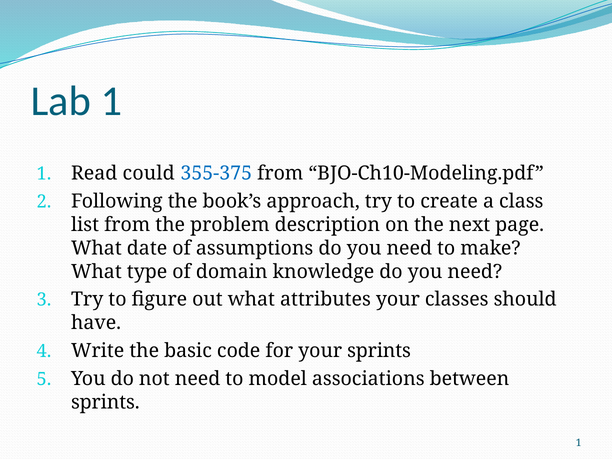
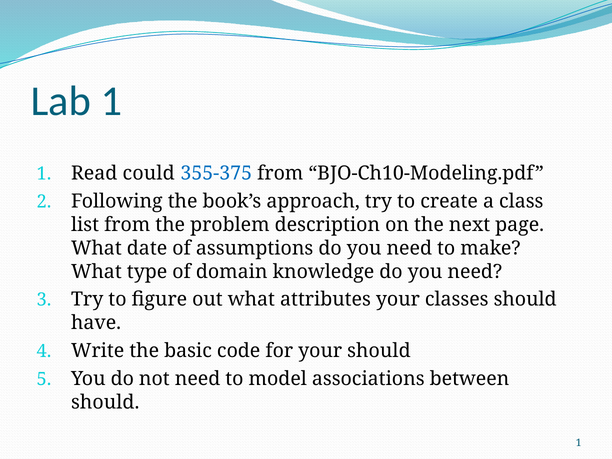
your sprints: sprints -> should
sprints at (105, 402): sprints -> should
